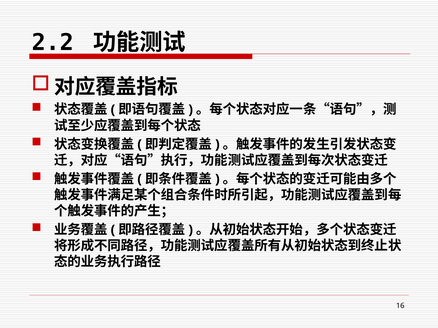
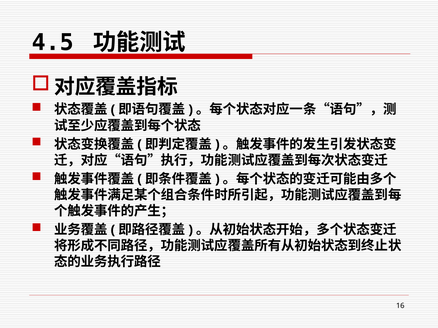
2.2: 2.2 -> 4.5
